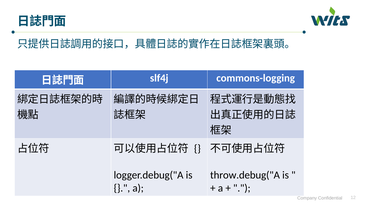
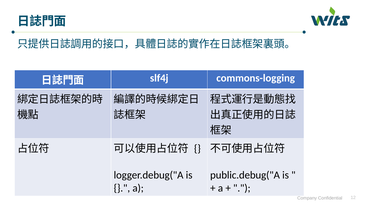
throw.debug("A: throw.debug("A -> public.debug("A
